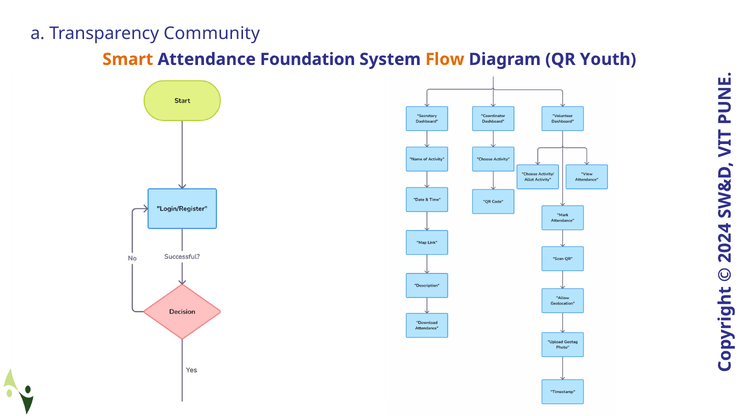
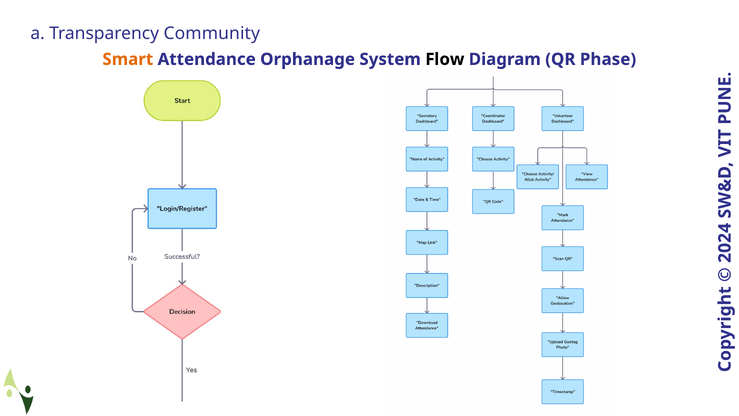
Foundation: Foundation -> Orphanage
Flow colour: orange -> black
Youth: Youth -> Phase
